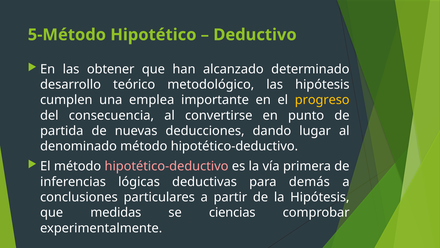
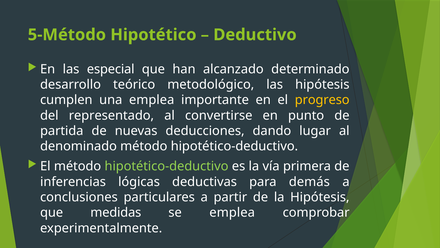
obtener: obtener -> especial
consecuencia: consecuencia -> representado
hipotético-deductivo at (167, 166) colour: pink -> light green
se ciencias: ciencias -> emplea
